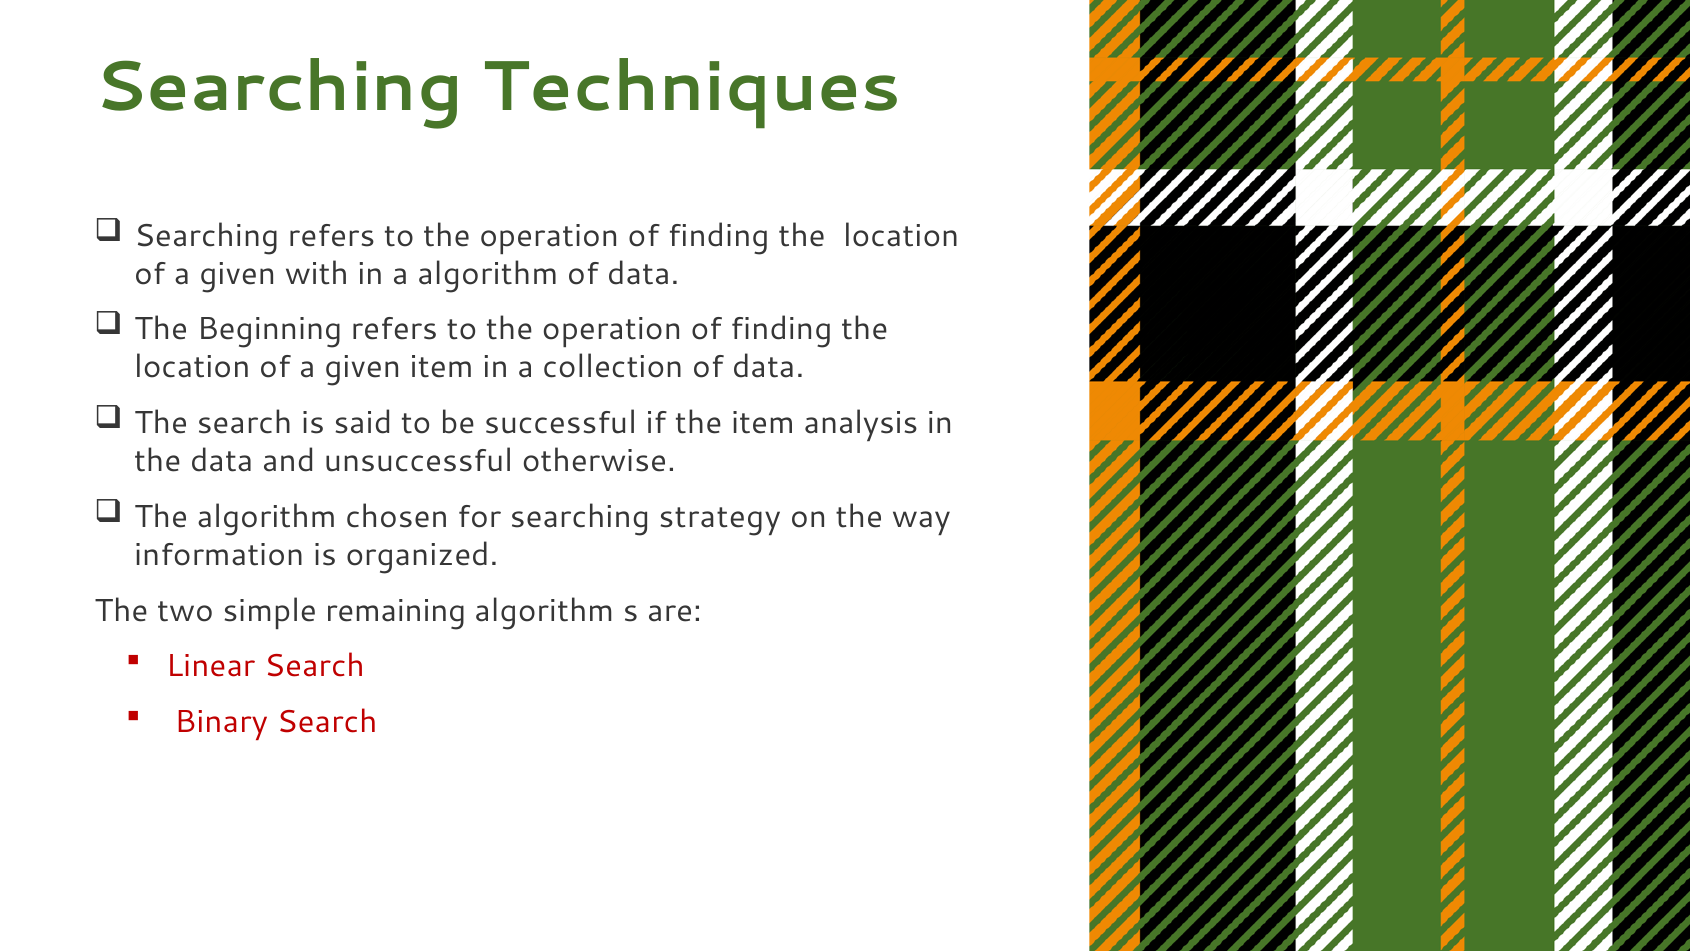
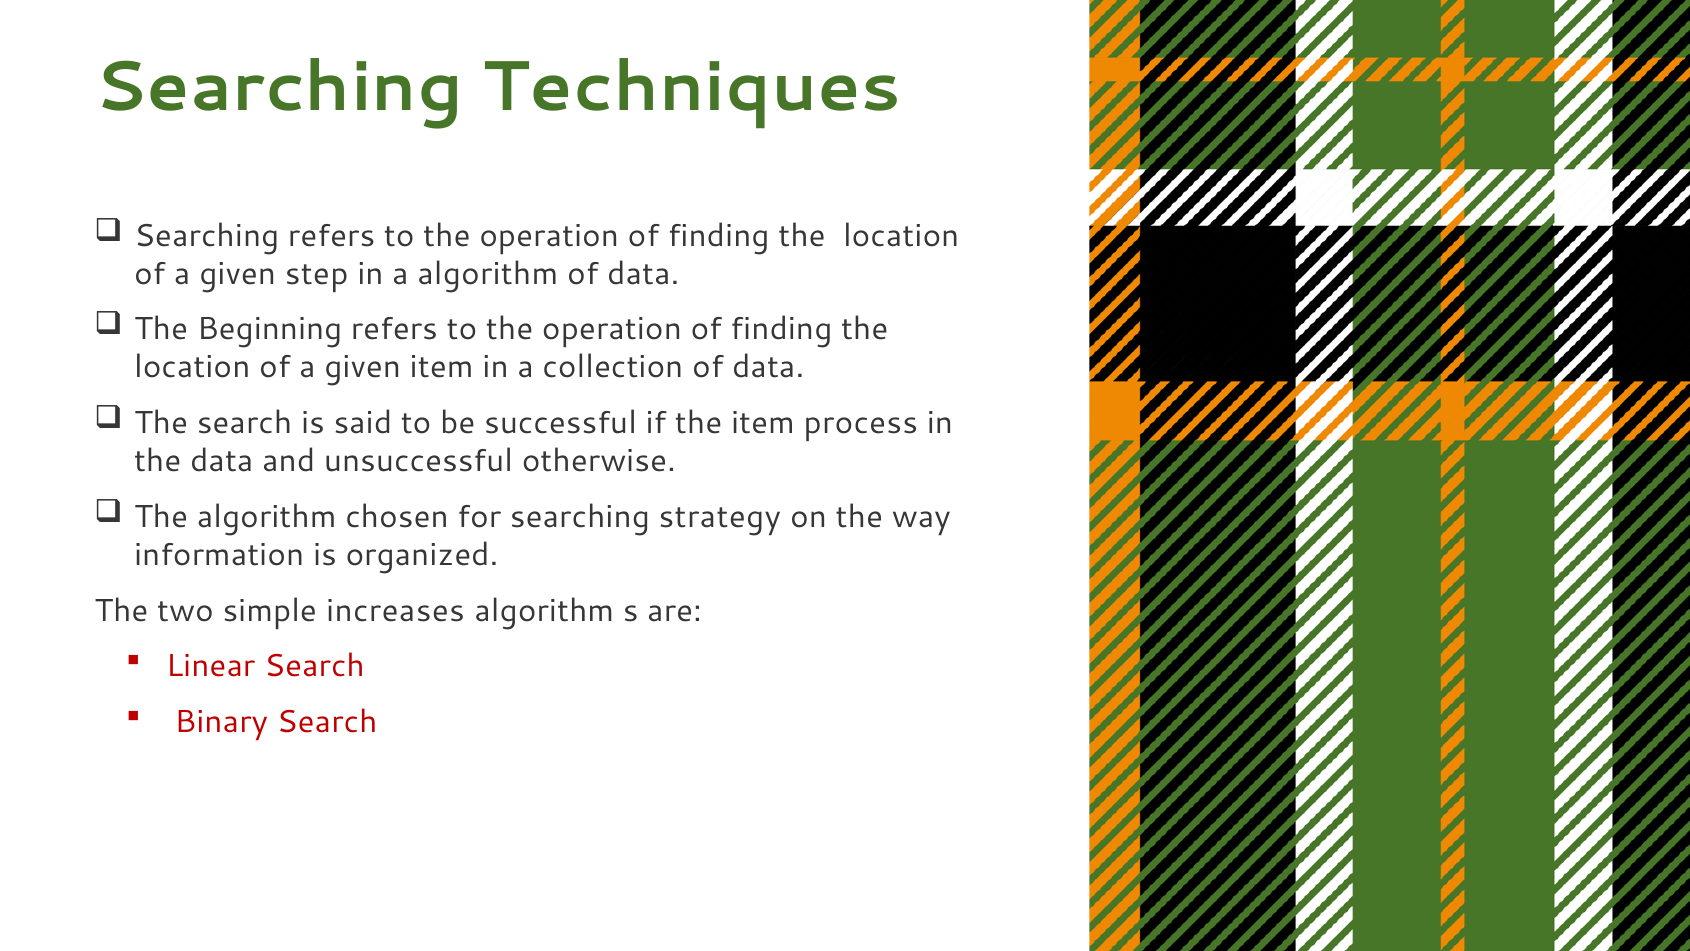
with: with -> step
analysis: analysis -> process
remaining: remaining -> increases
